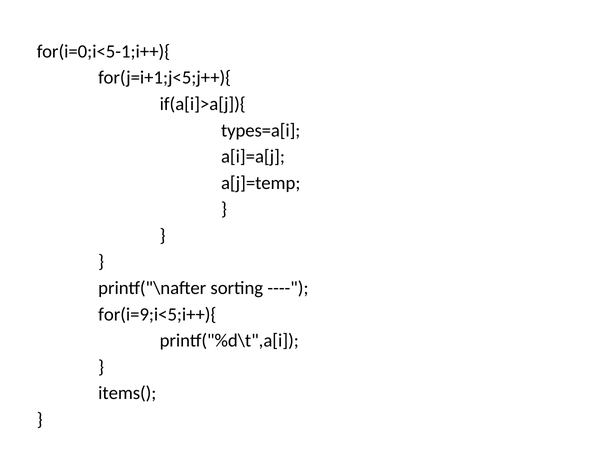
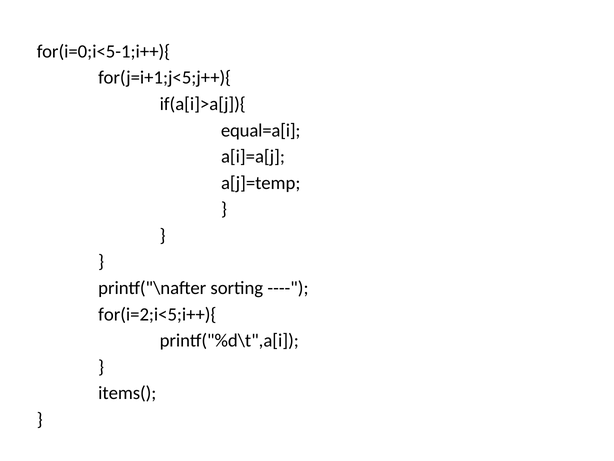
types=a[i: types=a[i -> equal=a[i
for(i=9;i<5;i++){: for(i=9;i<5;i++){ -> for(i=2;i<5;i++){
